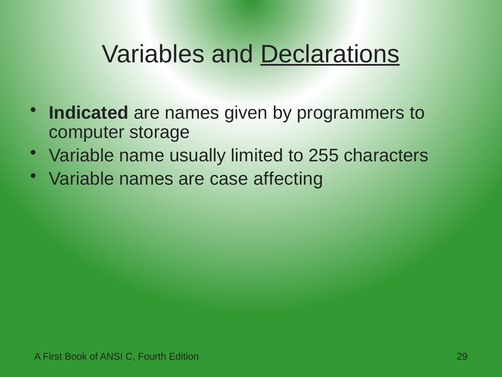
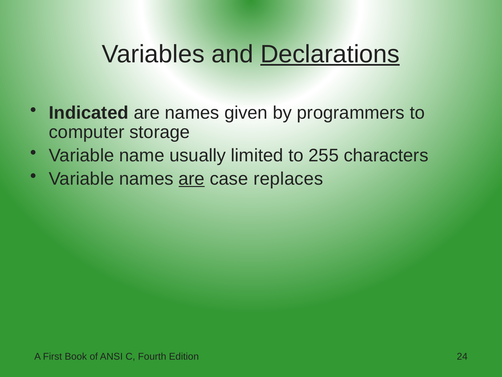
are at (192, 179) underline: none -> present
affecting: affecting -> replaces
29: 29 -> 24
